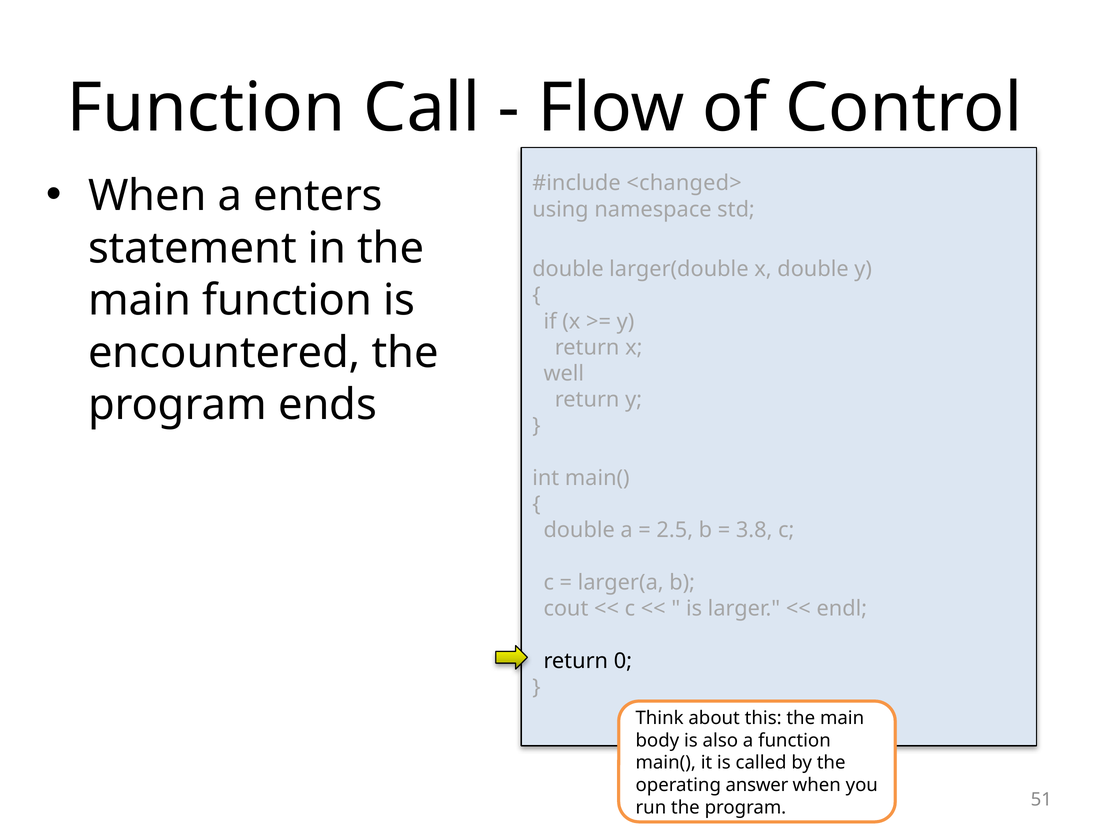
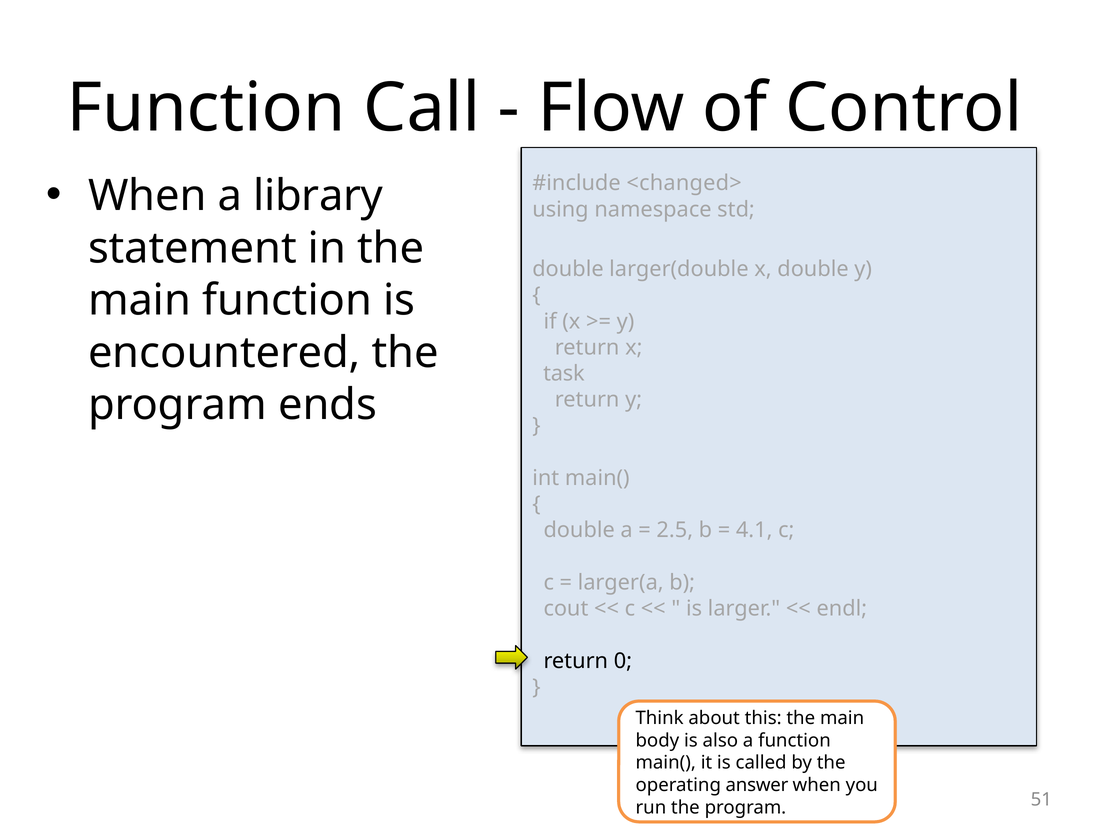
enters: enters -> library
well: well -> task
3.8: 3.8 -> 4.1
